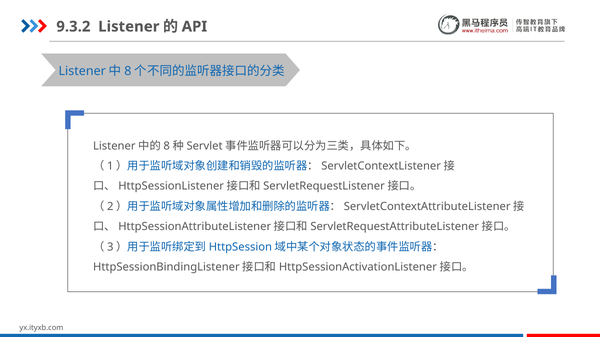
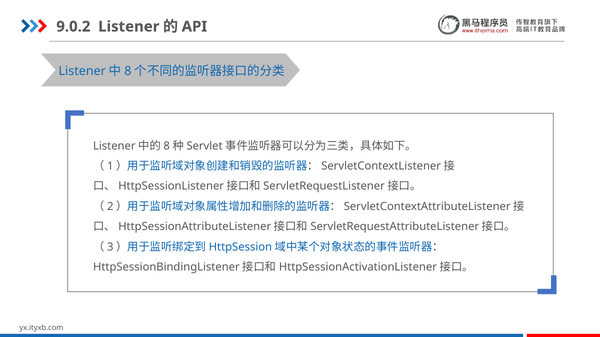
9.3.2: 9.3.2 -> 9.0.2
